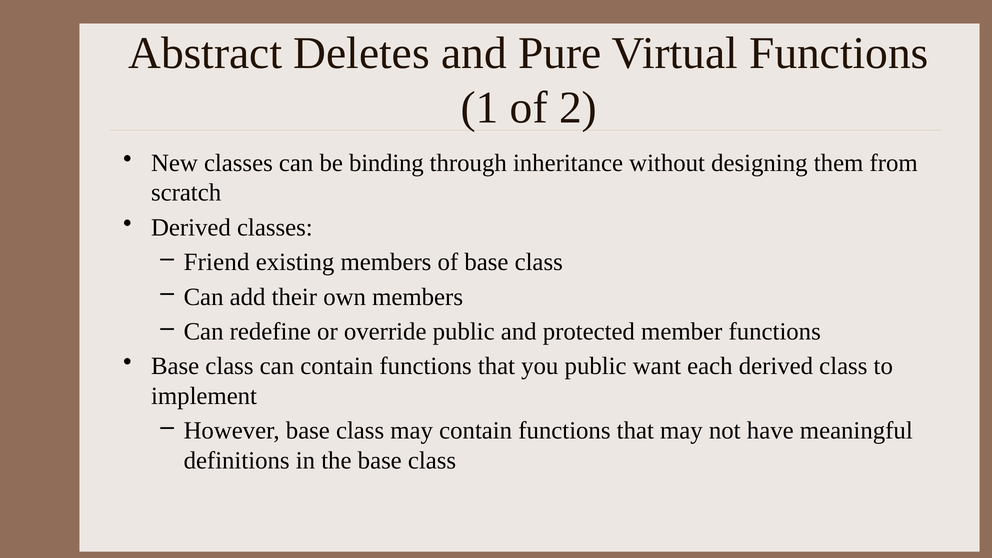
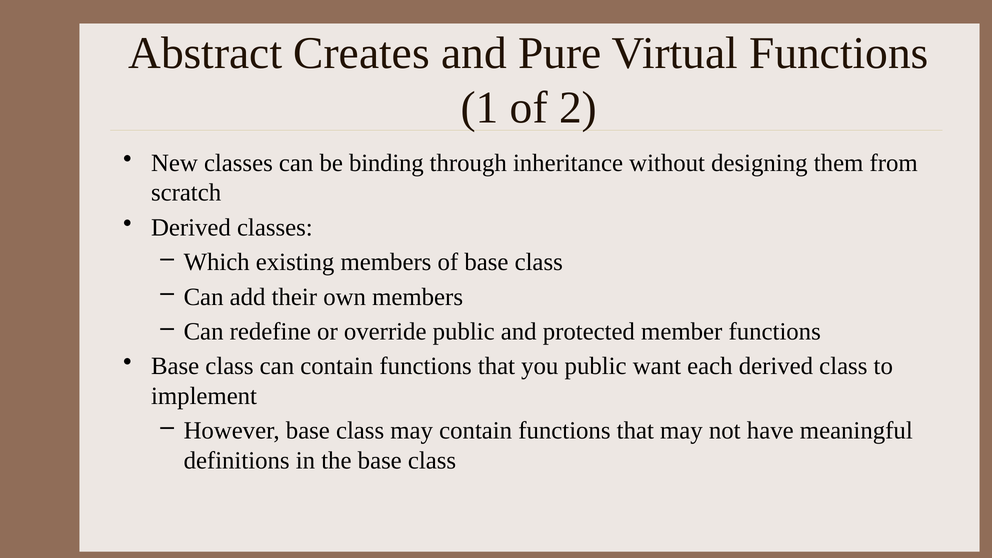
Deletes: Deletes -> Creates
Friend: Friend -> Which
